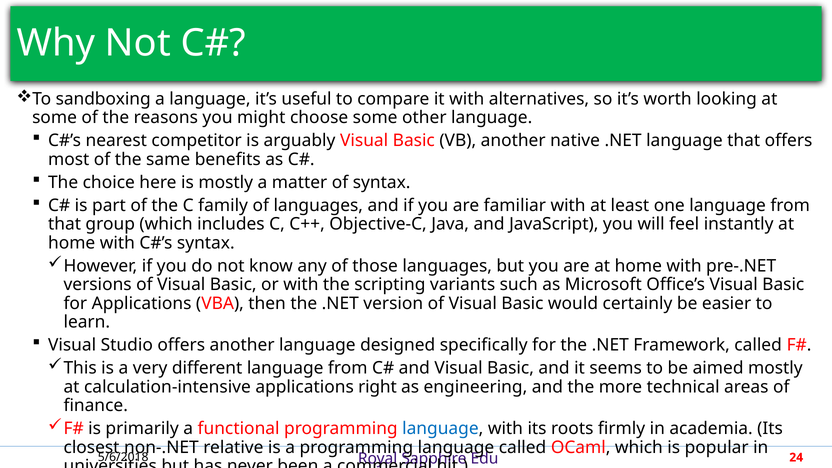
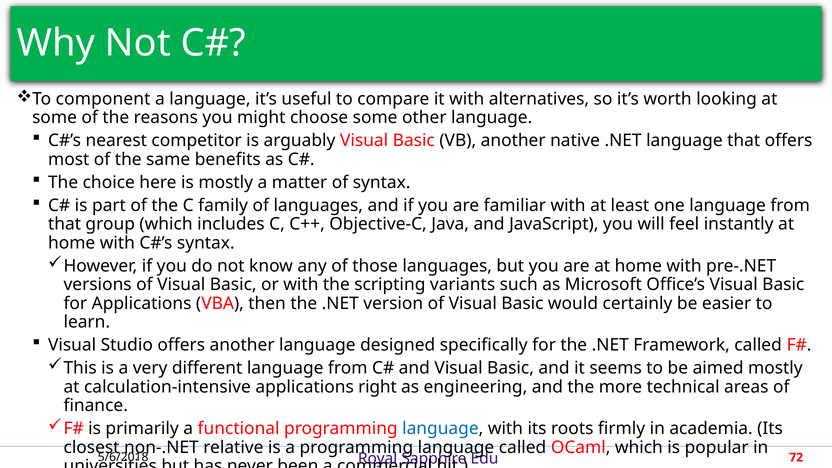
sandboxing: sandboxing -> component
24: 24 -> 72
